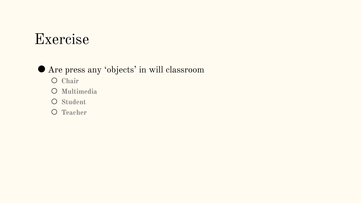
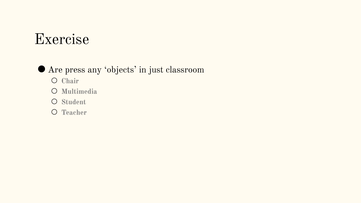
will: will -> just
